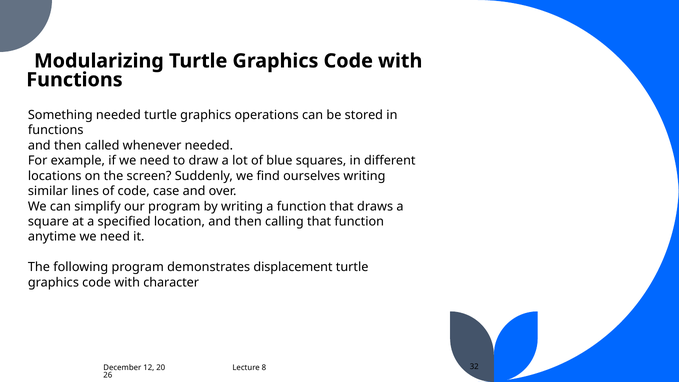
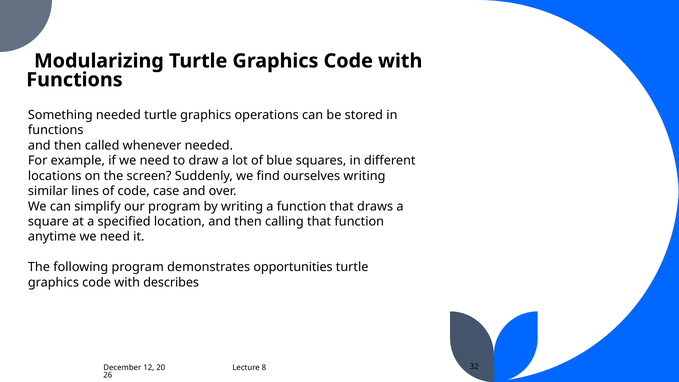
displacement: displacement -> opportunities
character: character -> describes
